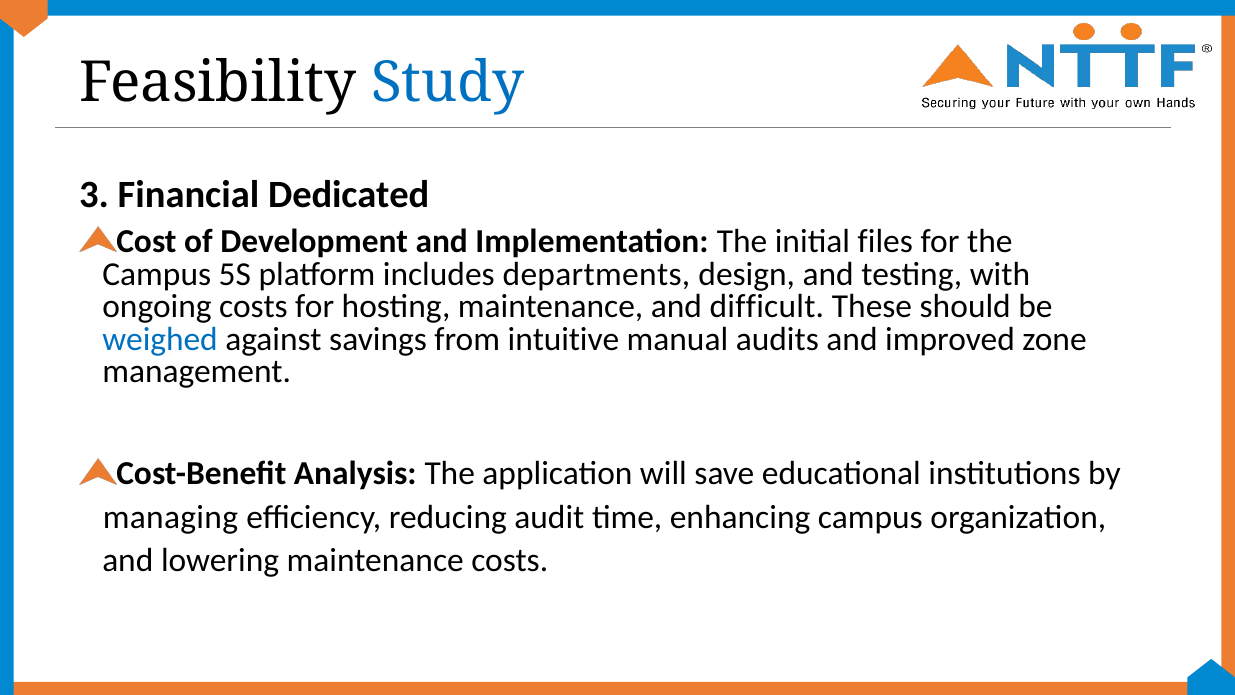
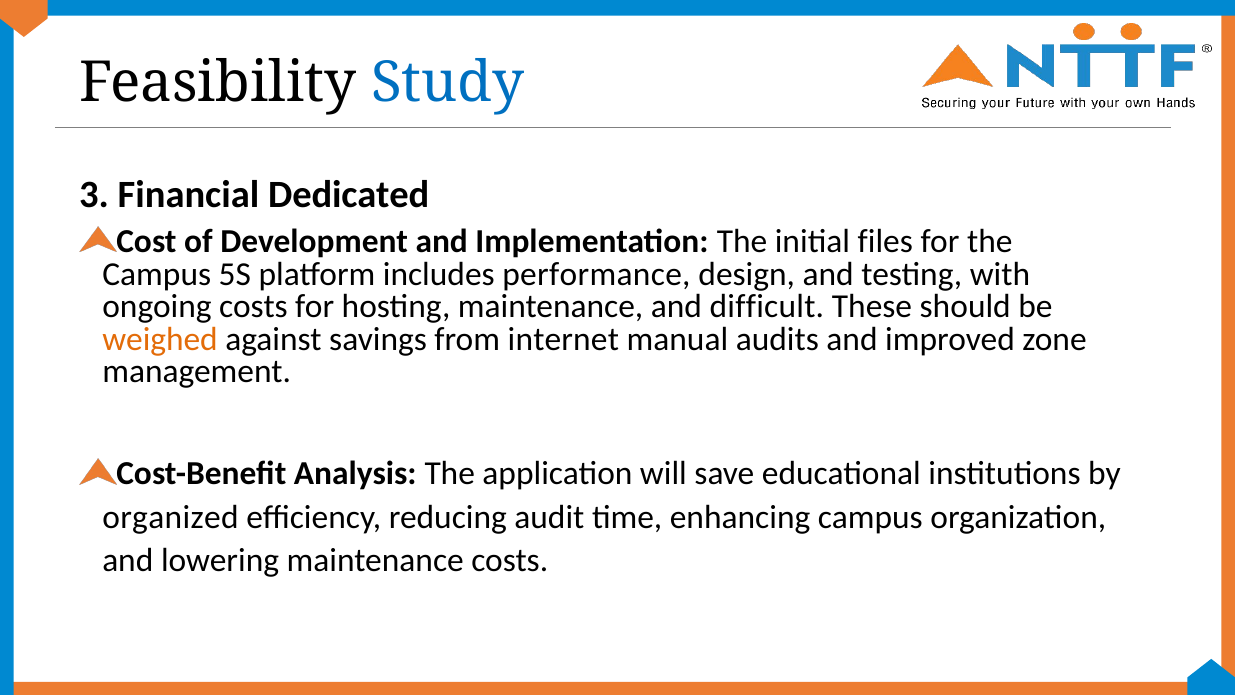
departments: departments -> performance
weighed colour: blue -> orange
intuitive: intuitive -> internet
managing: managing -> organized
